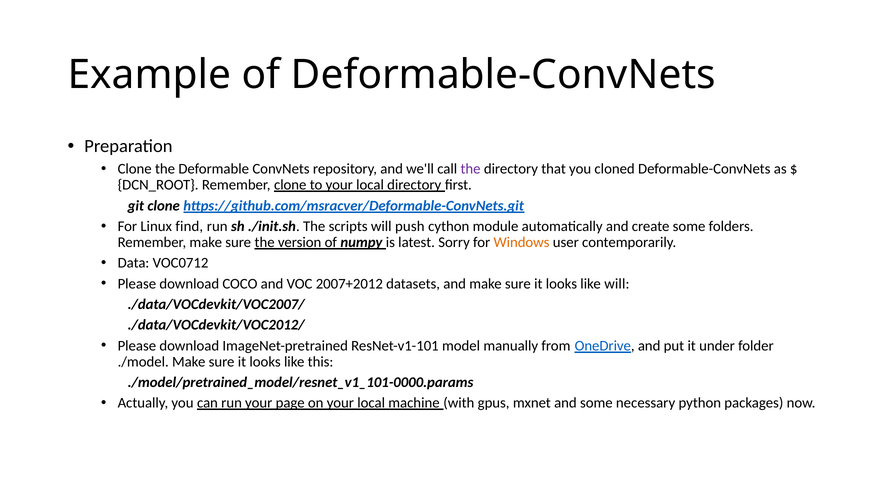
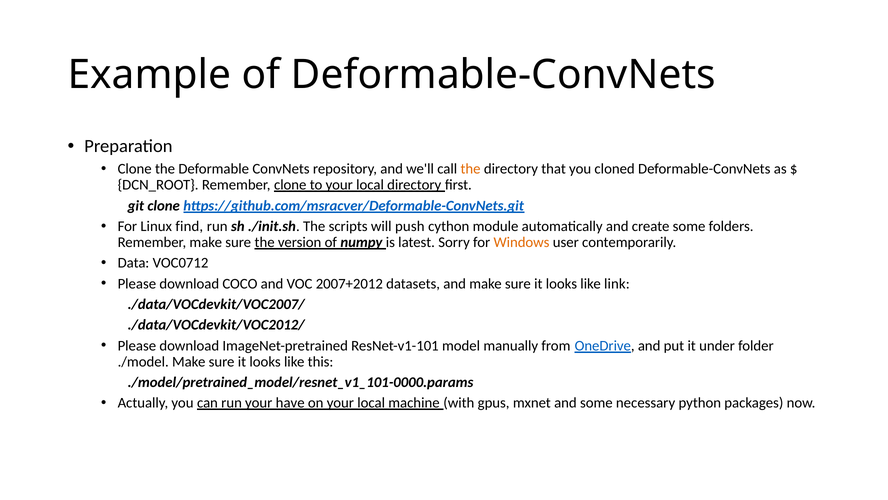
the at (471, 169) colour: purple -> orange
like will: will -> link
page: page -> have
